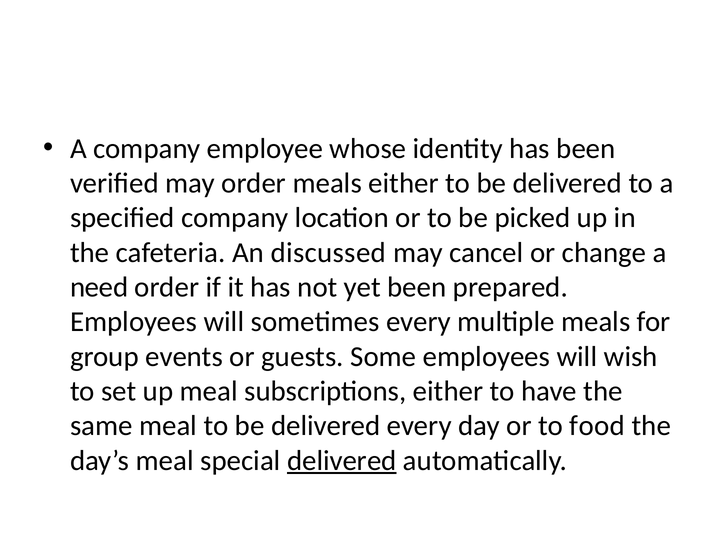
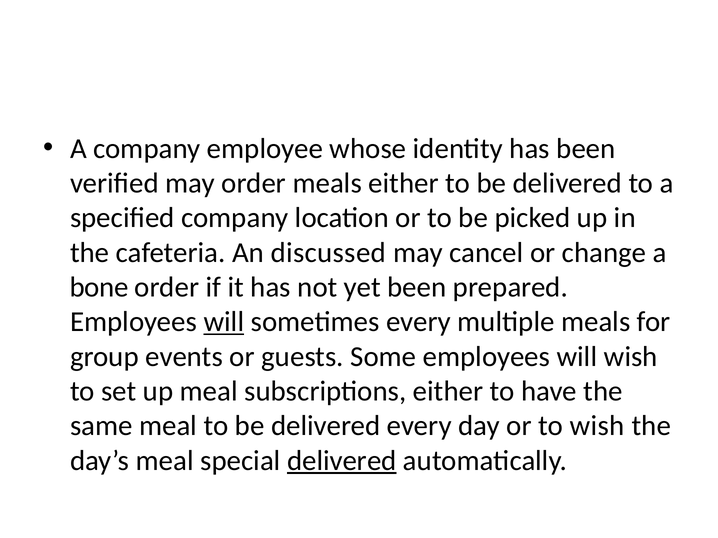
need: need -> bone
will at (224, 322) underline: none -> present
to food: food -> wish
